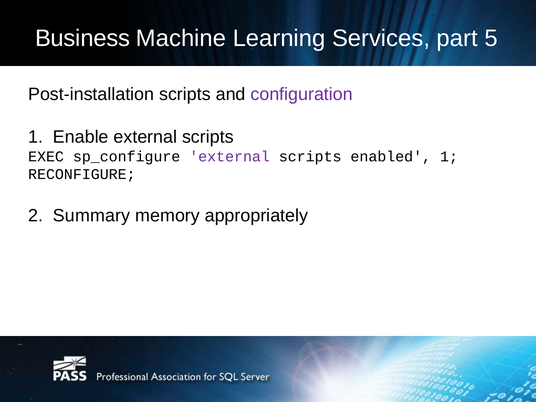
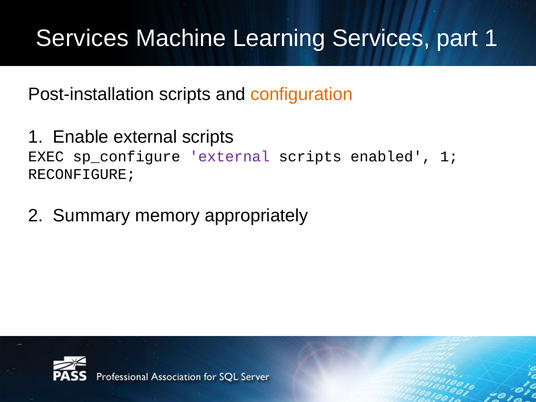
Business at (83, 38): Business -> Services
part 5: 5 -> 1
configuration colour: purple -> orange
